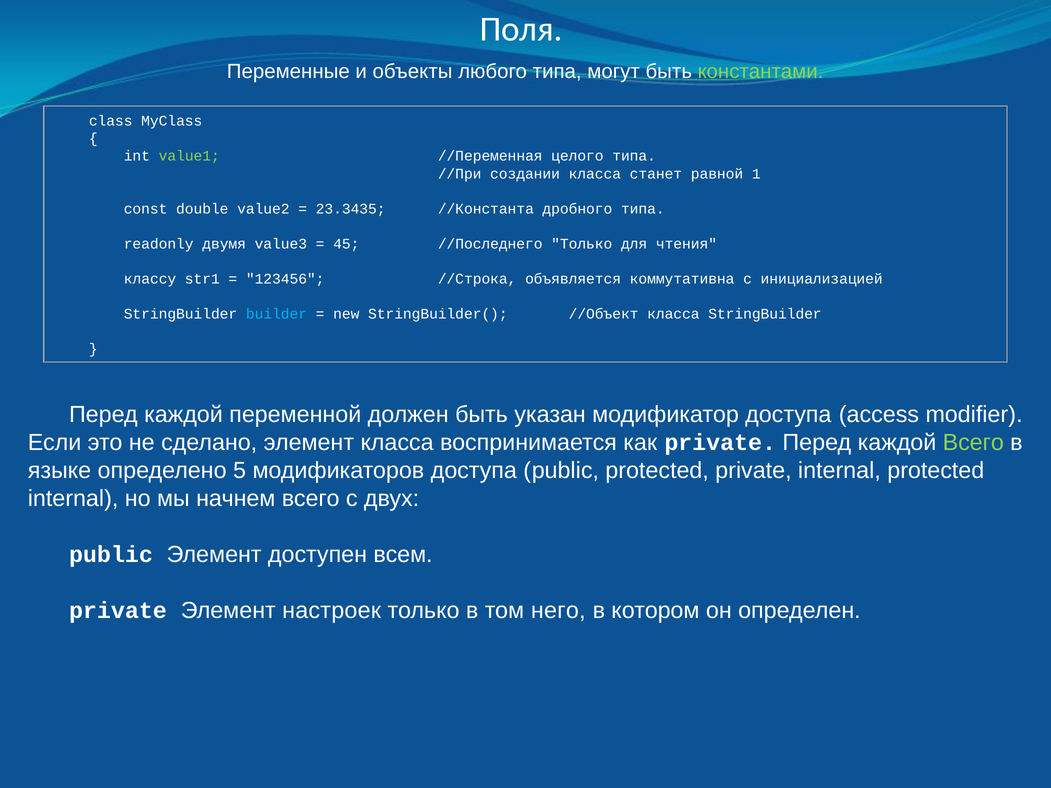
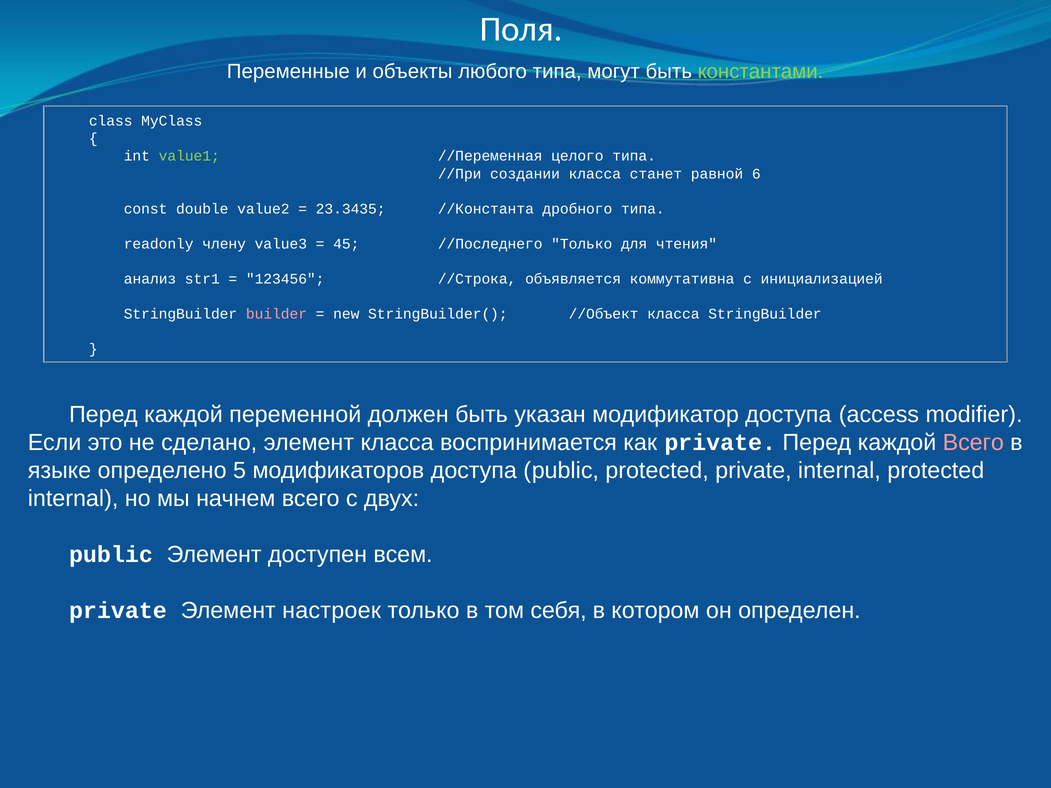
1: 1 -> 6
двумя: двумя -> члену
классу: классу -> анализ
builder colour: light blue -> pink
Всего at (973, 443) colour: light green -> pink
него: него -> себя
